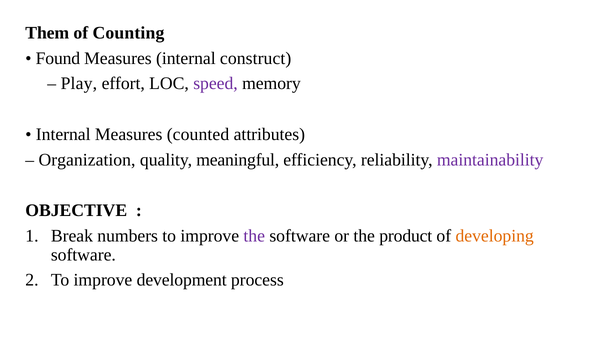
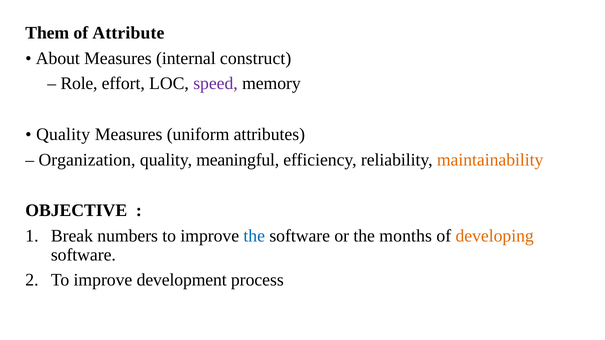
Counting: Counting -> Attribute
Found: Found -> About
Play: Play -> Role
Internal at (63, 134): Internal -> Quality
counted: counted -> uniform
maintainability colour: purple -> orange
the at (254, 236) colour: purple -> blue
product: product -> months
